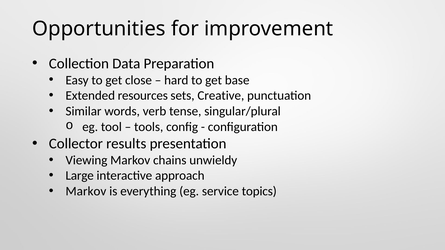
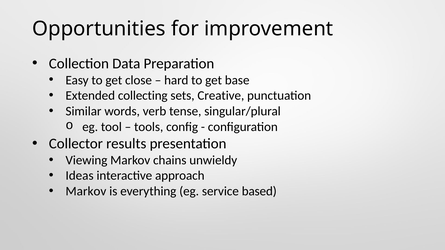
resources: resources -> collecting
Large: Large -> Ideas
topics: topics -> based
